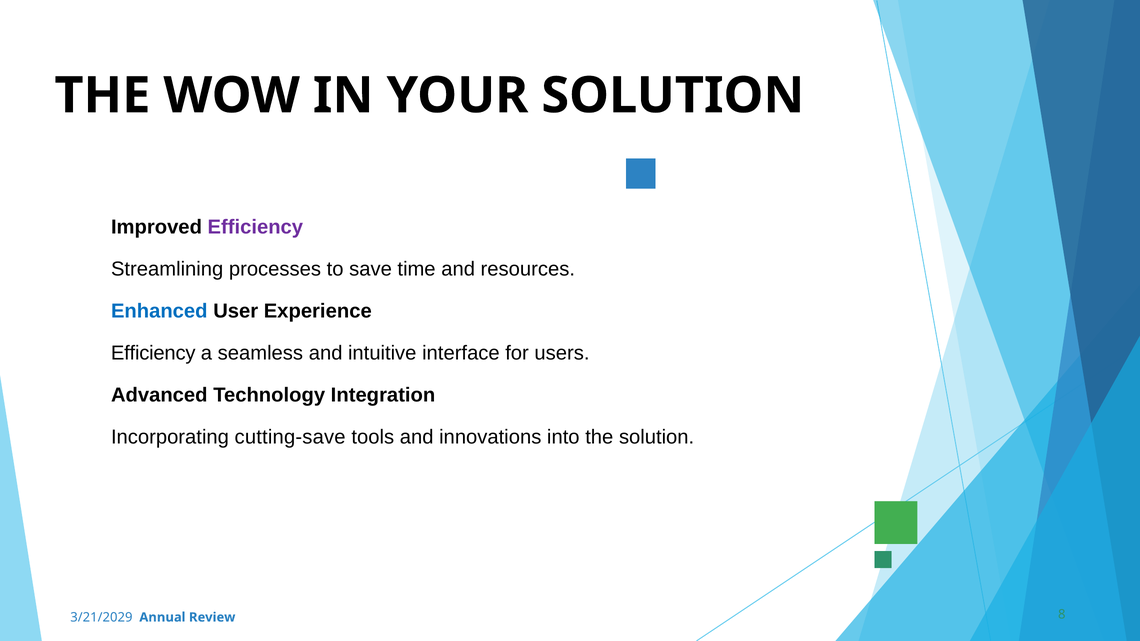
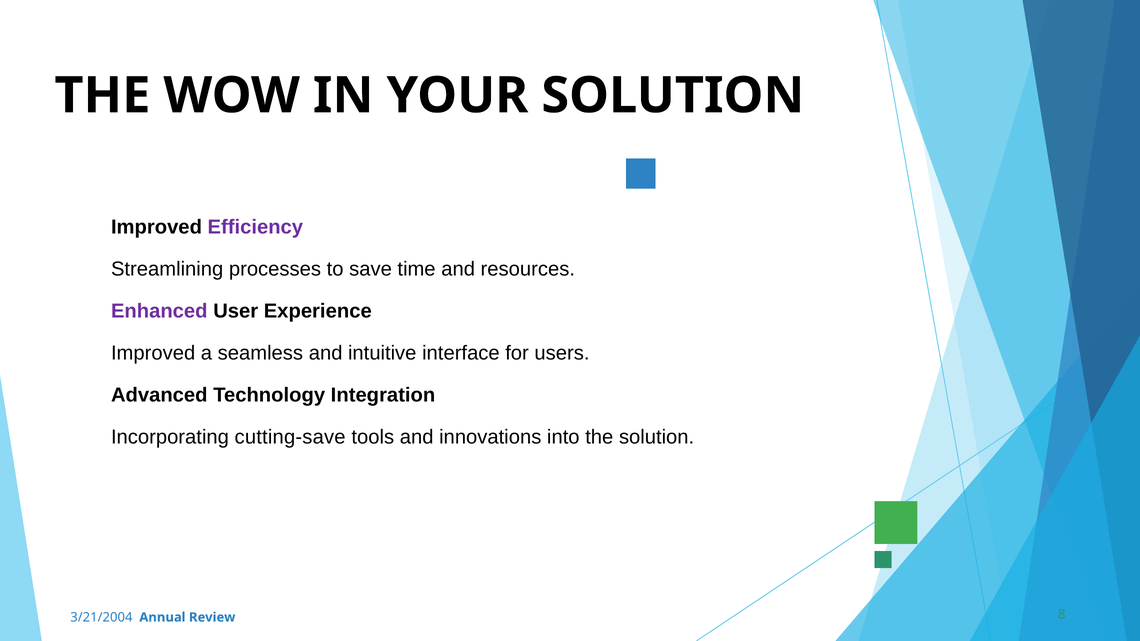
Enhanced colour: blue -> purple
Efficiency at (153, 353): Efficiency -> Improved
3/21/2029: 3/21/2029 -> 3/21/2004
